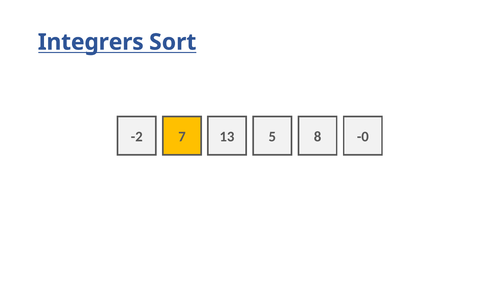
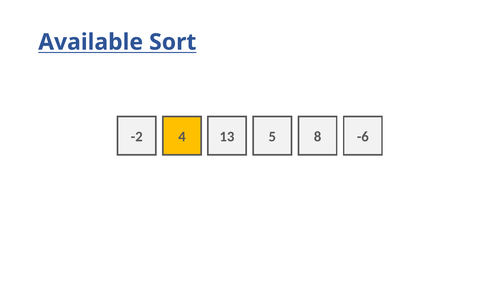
Integrers: Integrers -> Available
7: 7 -> 4
-0: -0 -> -6
